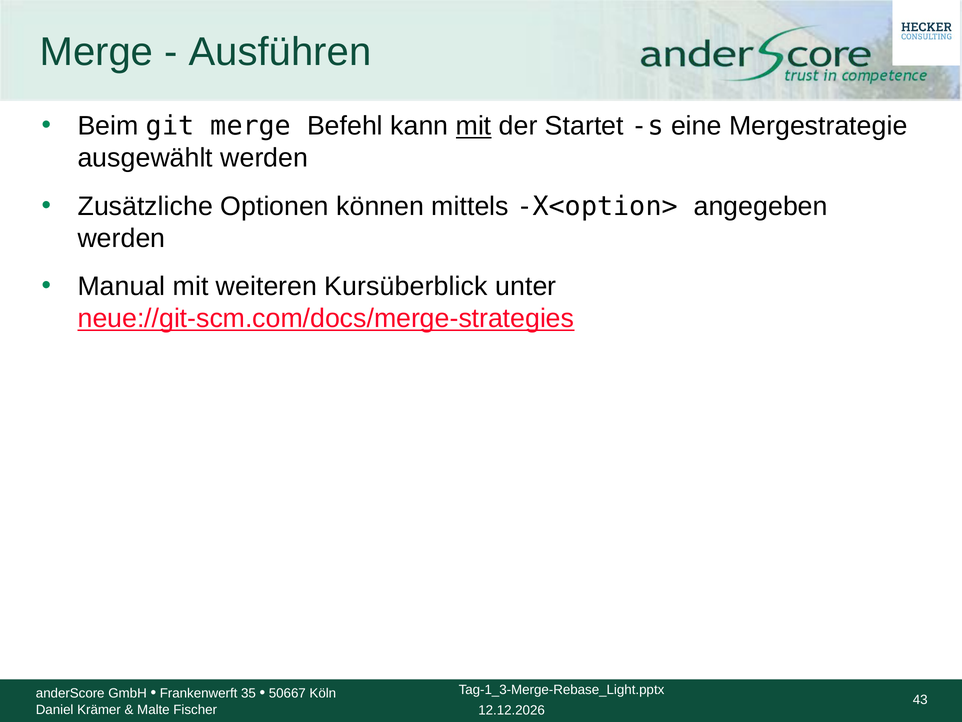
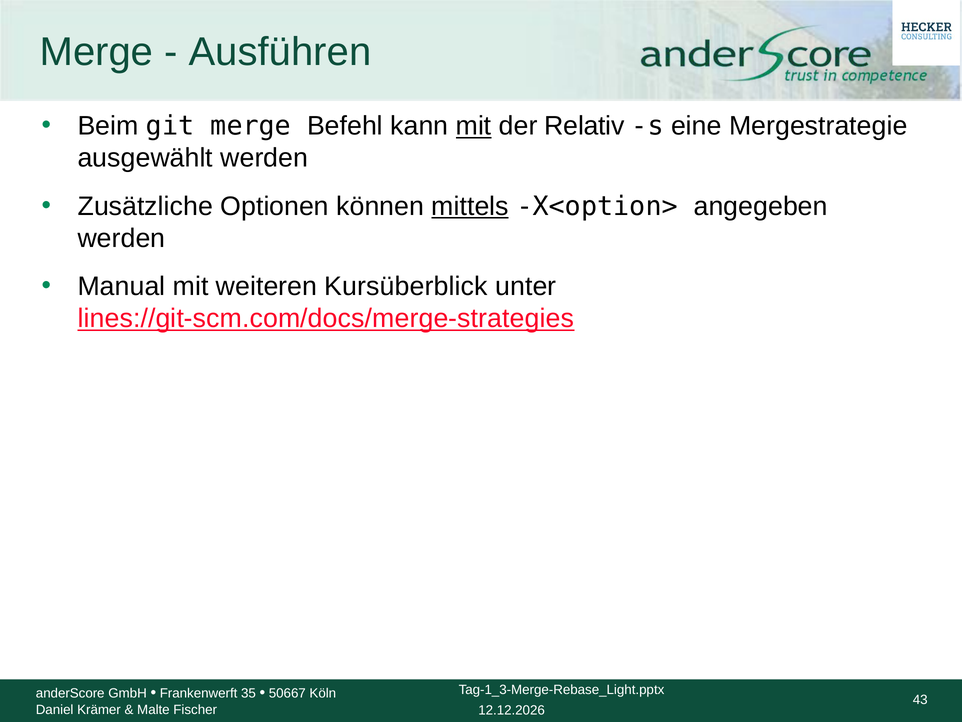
Startet: Startet -> Relativ
mittels underline: none -> present
neue://git-scm.com/docs/merge-strategies: neue://git-scm.com/docs/merge-strategies -> lines://git-scm.com/docs/merge-strategies
